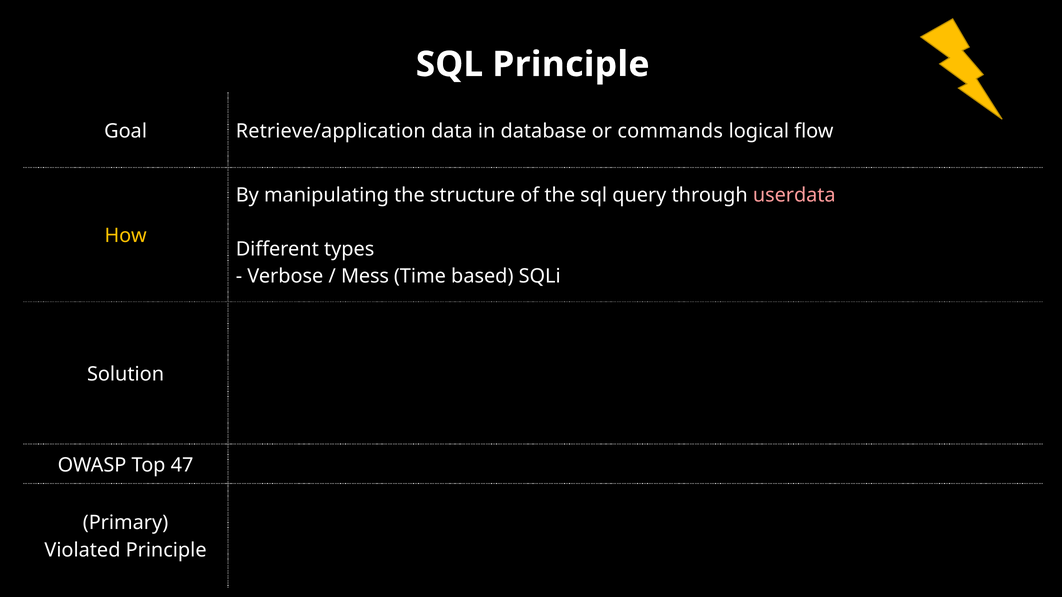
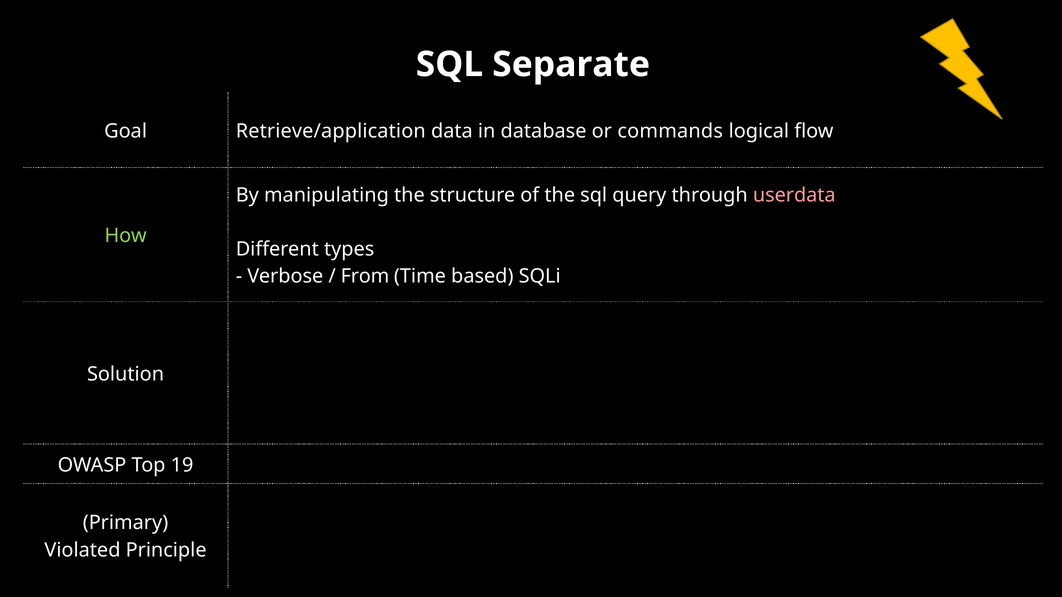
SQL Principle: Principle -> Separate
How colour: yellow -> light green
Mess: Mess -> From
47: 47 -> 19
